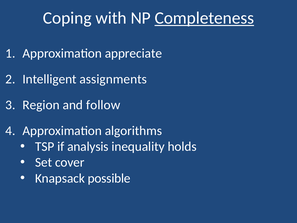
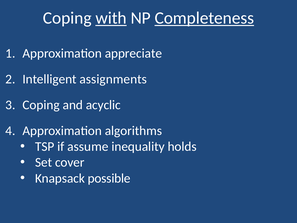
with underline: none -> present
Region at (41, 105): Region -> Coping
follow: follow -> acyclic
analysis: analysis -> assume
